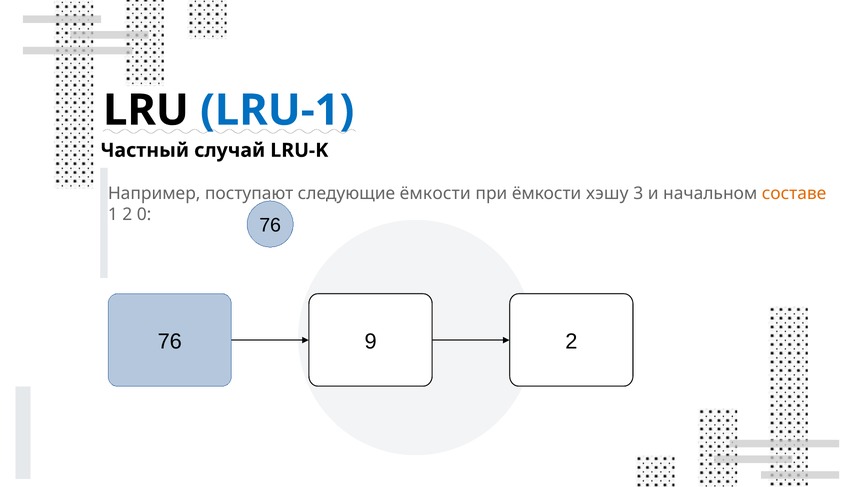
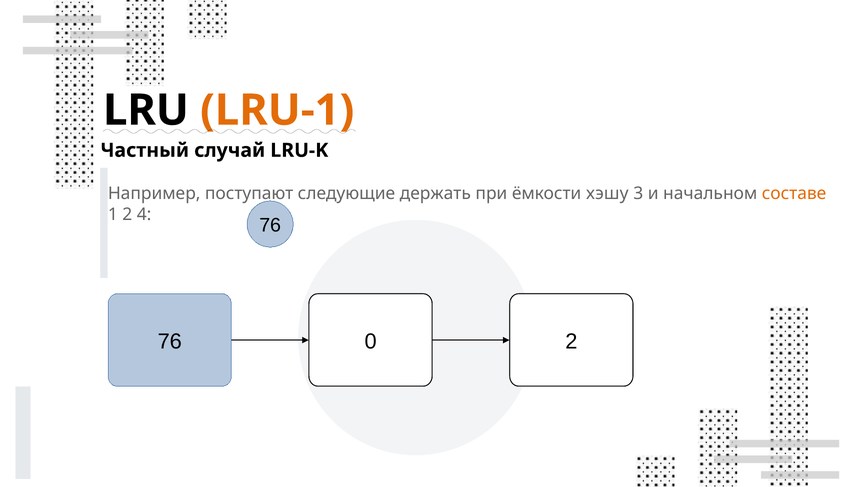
LRU-1 colour: blue -> orange
следующие ёмкости: ёмкости -> держать
0: 0 -> 4
9: 9 -> 0
